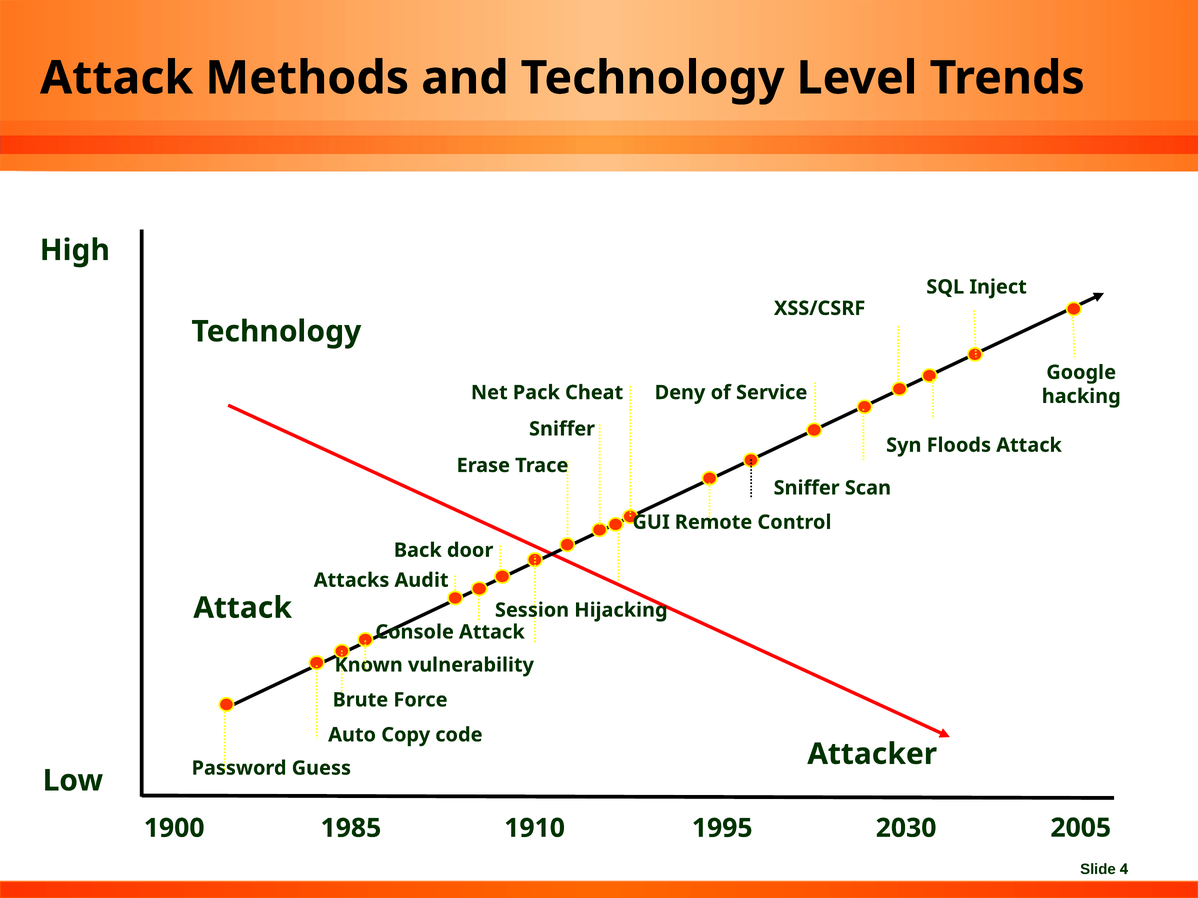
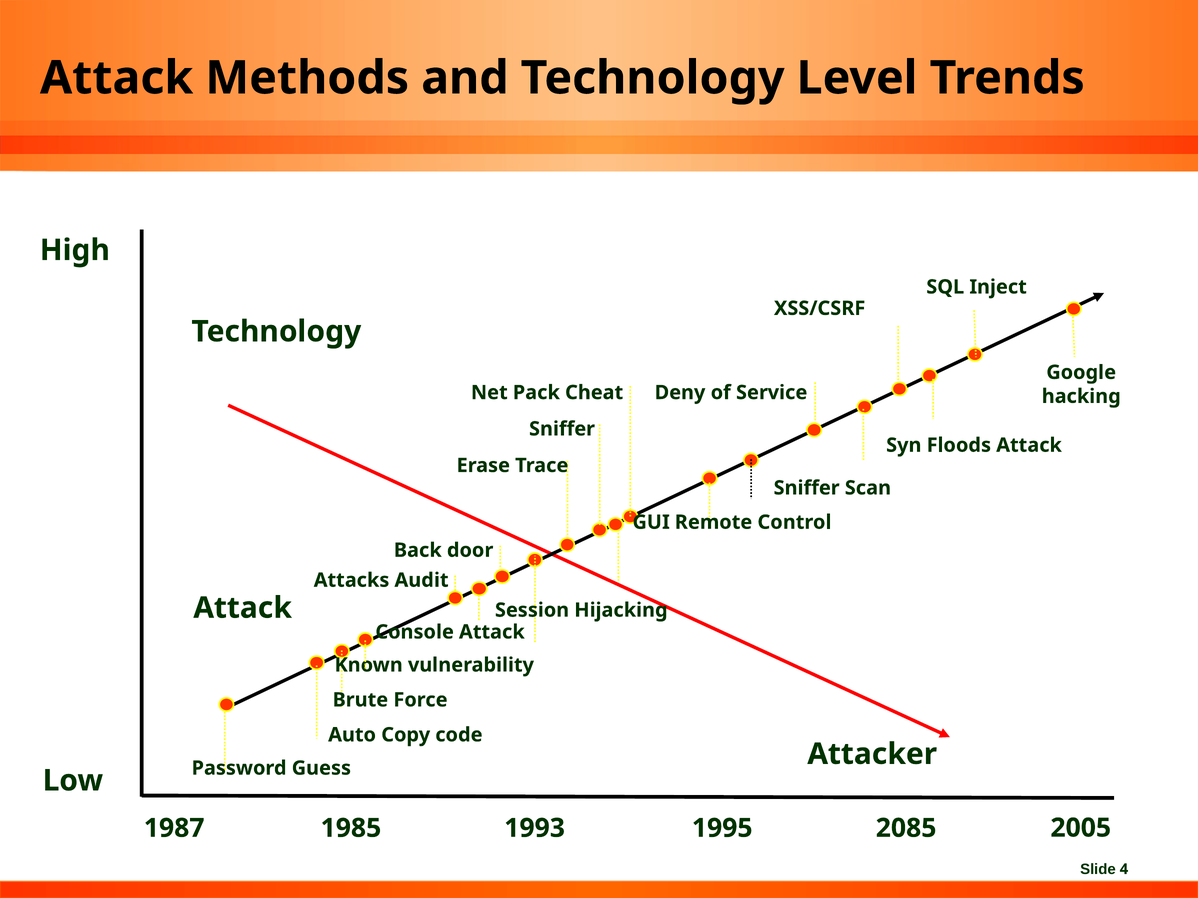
1900: 1900 -> 1987
1910: 1910 -> 1993
2030: 2030 -> 2085
